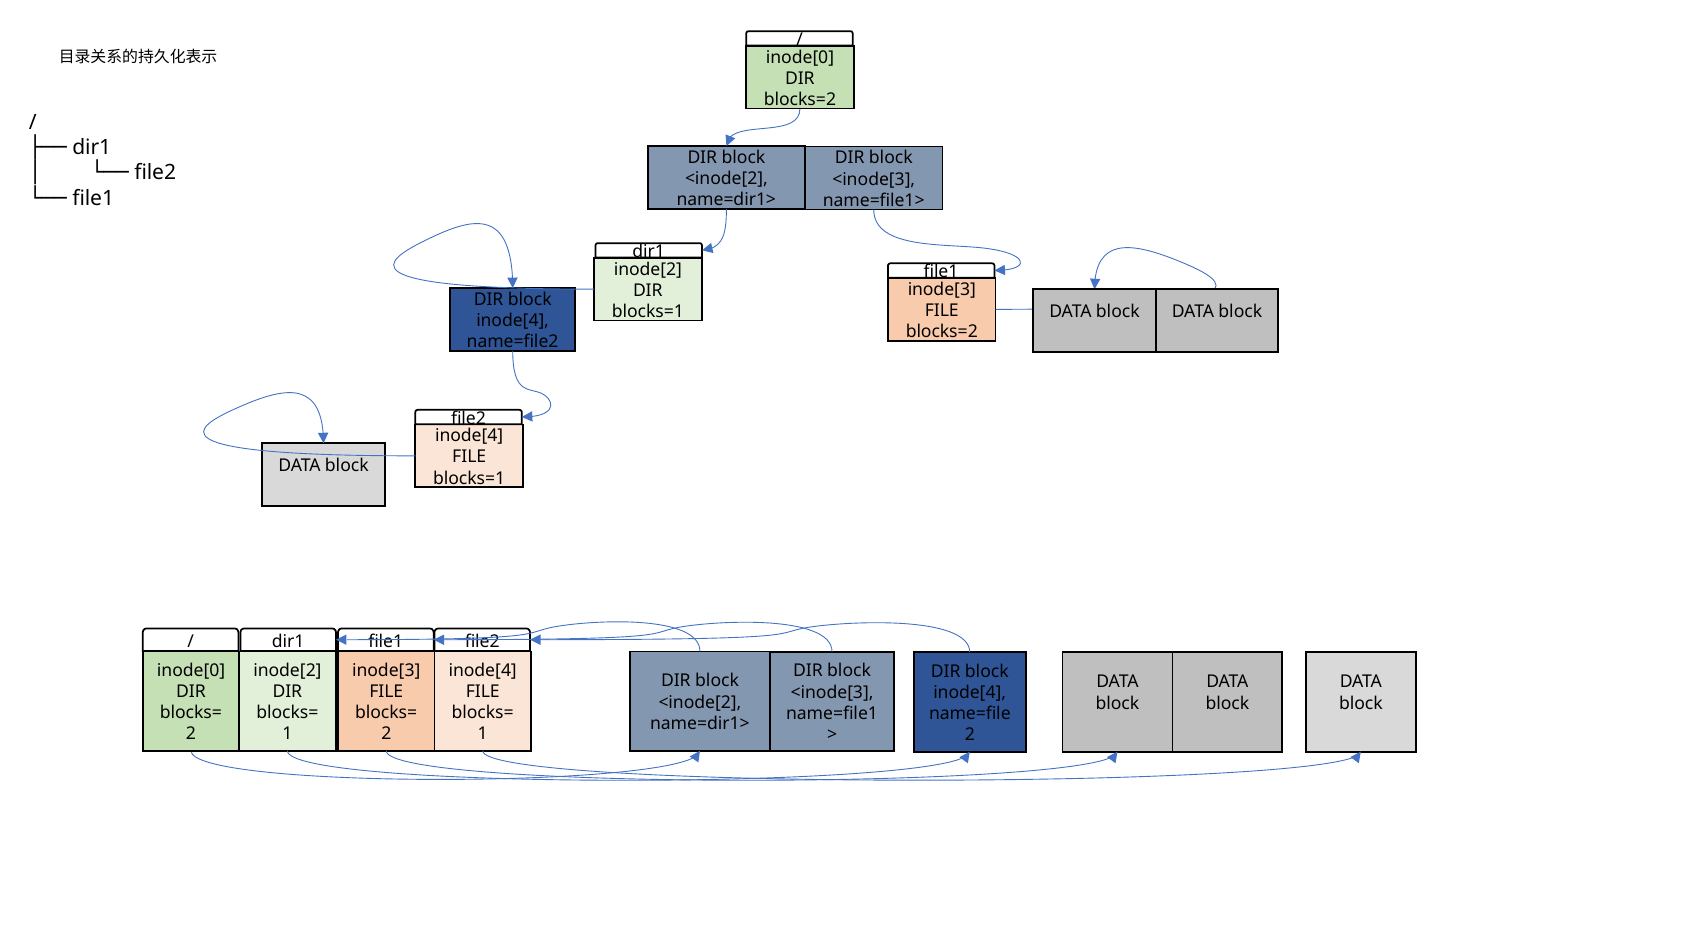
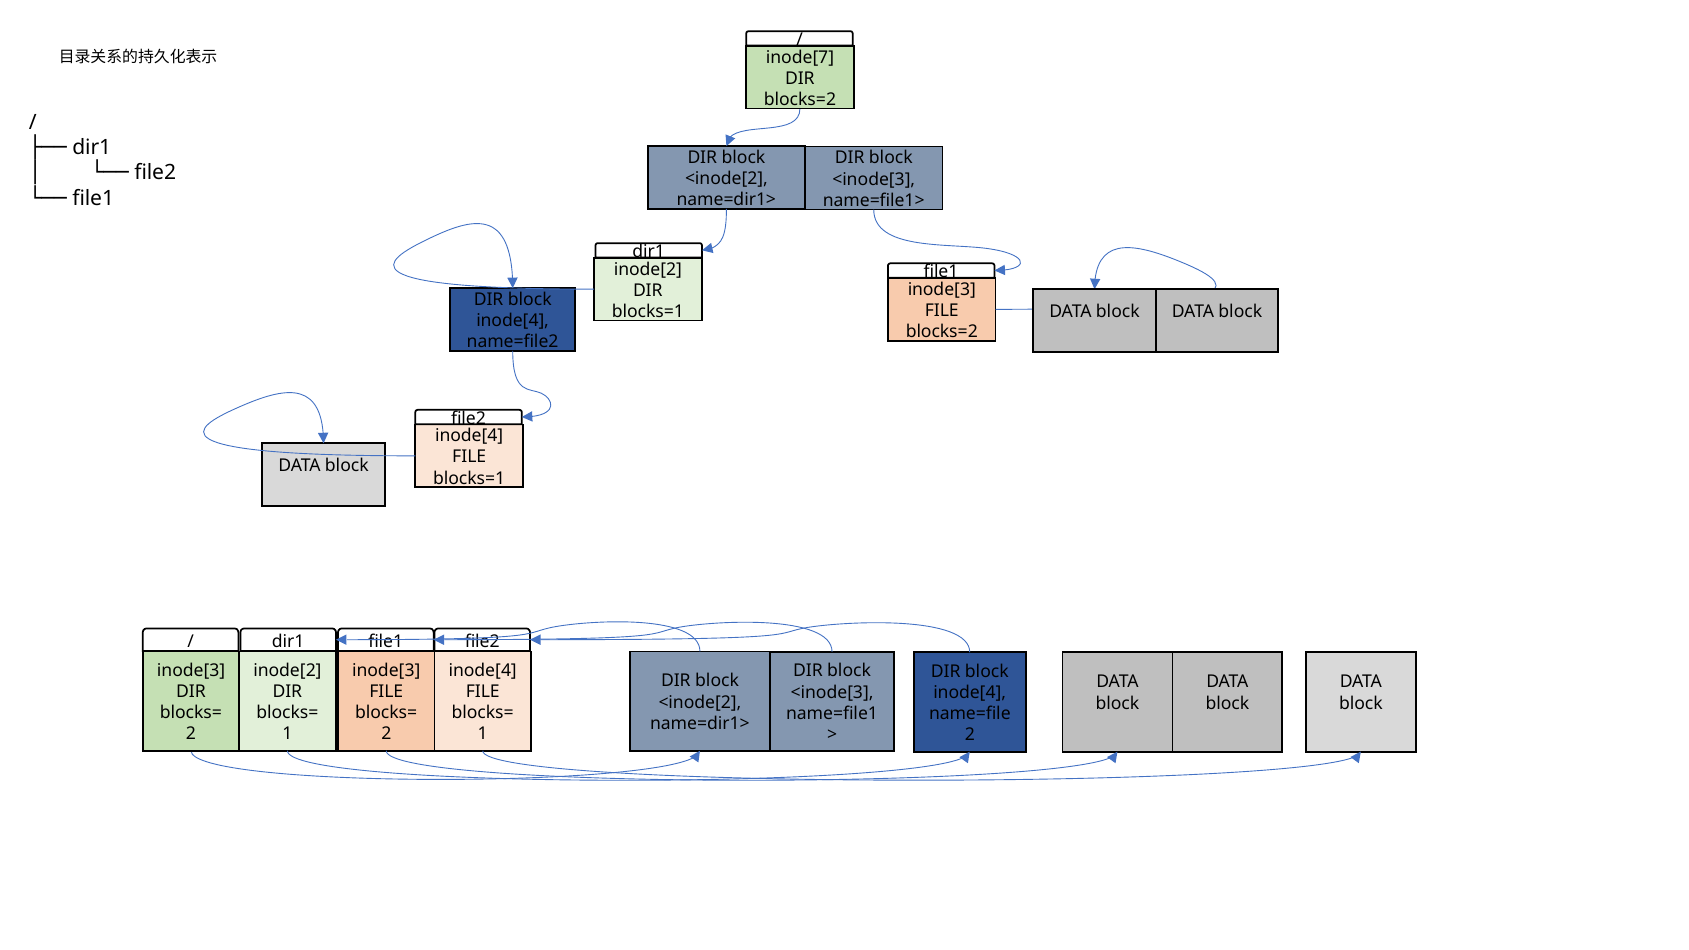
inode[0 at (800, 57): inode[0 -> inode[7
inode[0 at (191, 671): inode[0 -> inode[3
